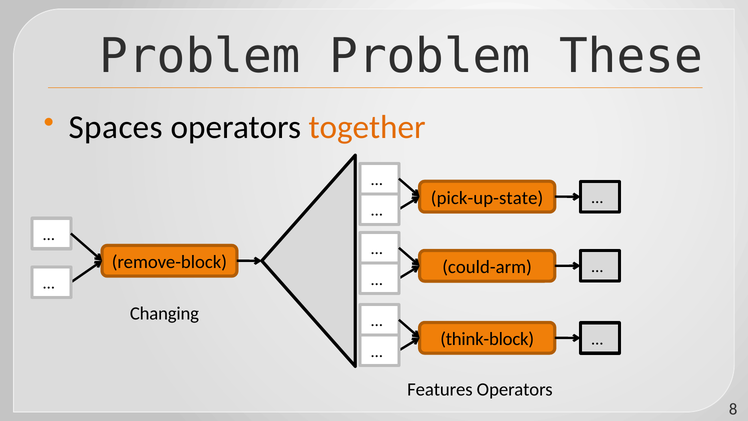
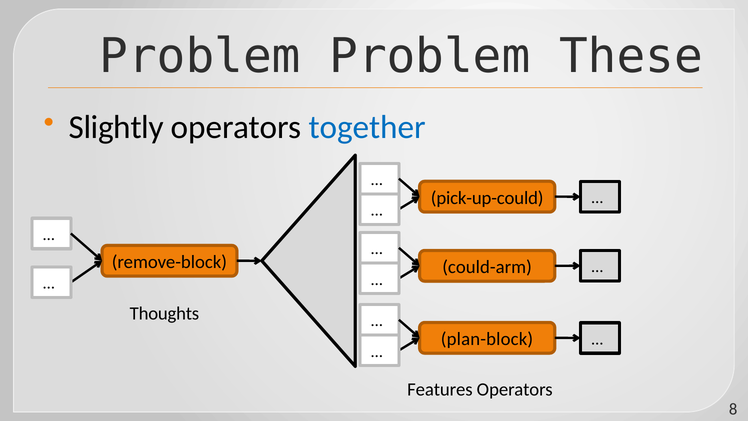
Spaces: Spaces -> Slightly
together colour: orange -> blue
pick-up-state: pick-up-state -> pick-up-could
Changing: Changing -> Thoughts
think-block: think-block -> plan-block
